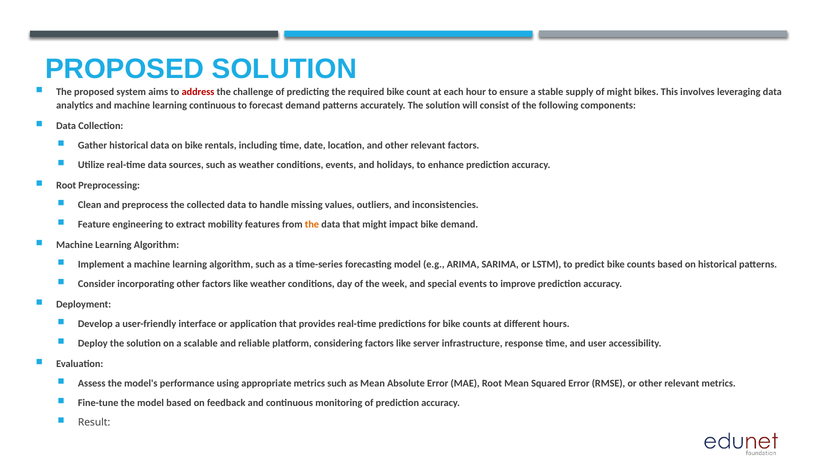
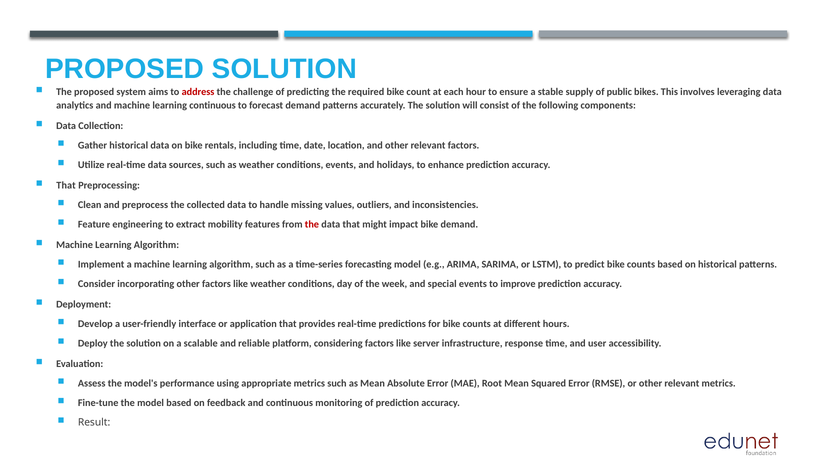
of might: might -> public
Root at (66, 185): Root -> That
the at (312, 224) colour: orange -> red
